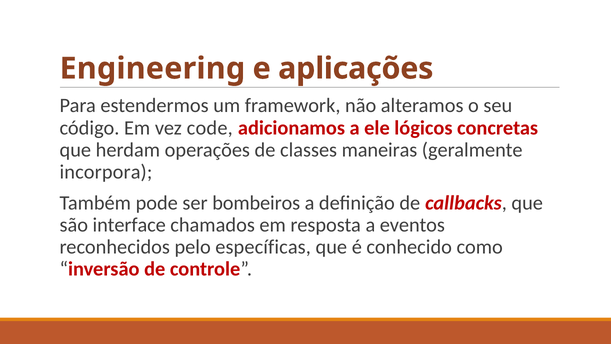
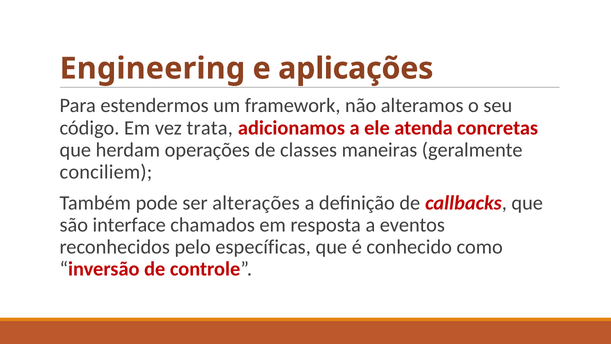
code: code -> trata
lógicos: lógicos -> atenda
incorpora: incorpora -> conciliem
bombeiros: bombeiros -> alterações
